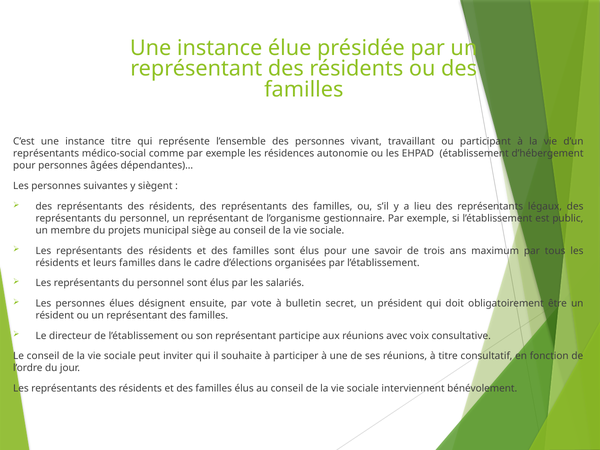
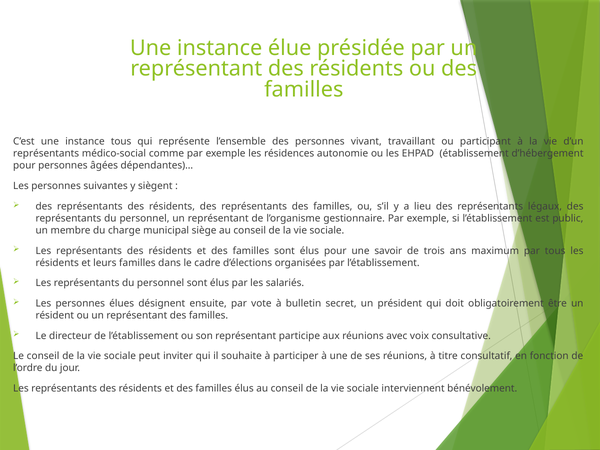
instance titre: titre -> tous
projets: projets -> charge
